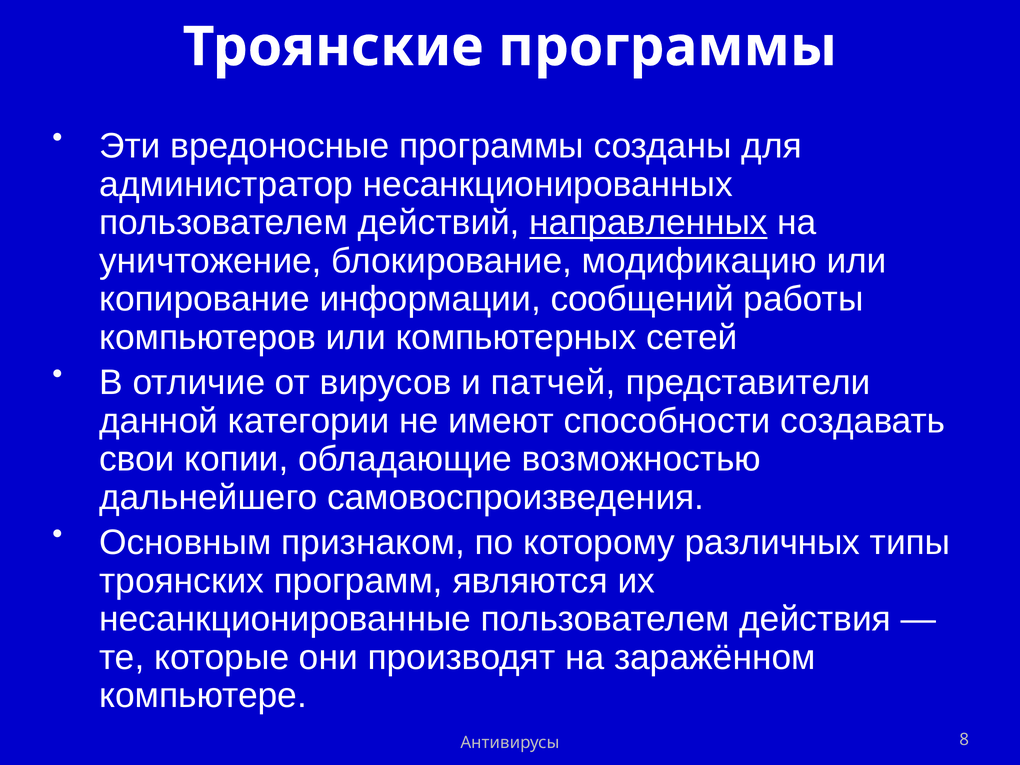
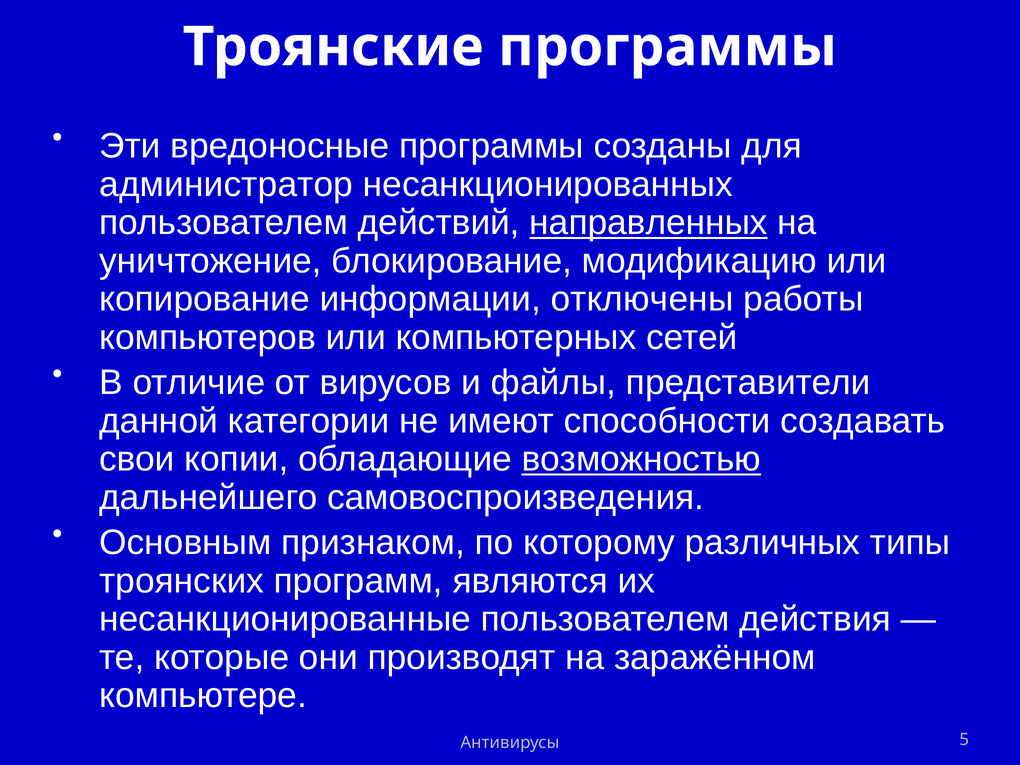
сообщений: сообщений -> отключены
патчей: патчей -> файлы
возможностью underline: none -> present
8: 8 -> 5
